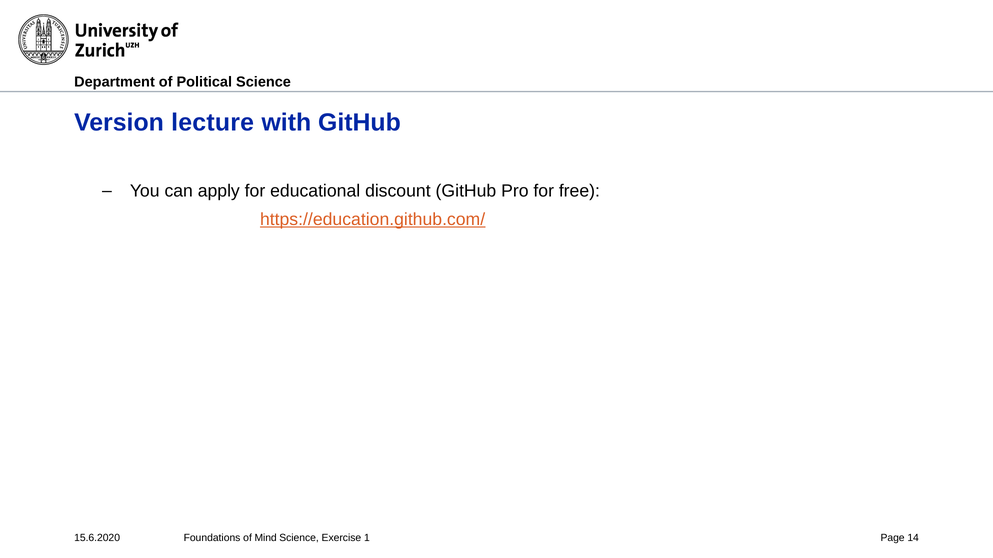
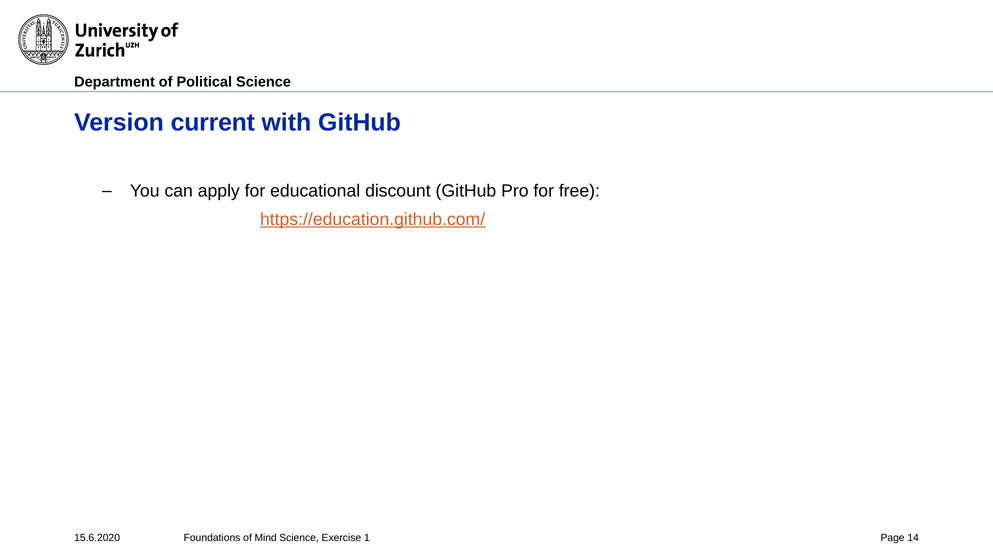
lecture: lecture -> current
